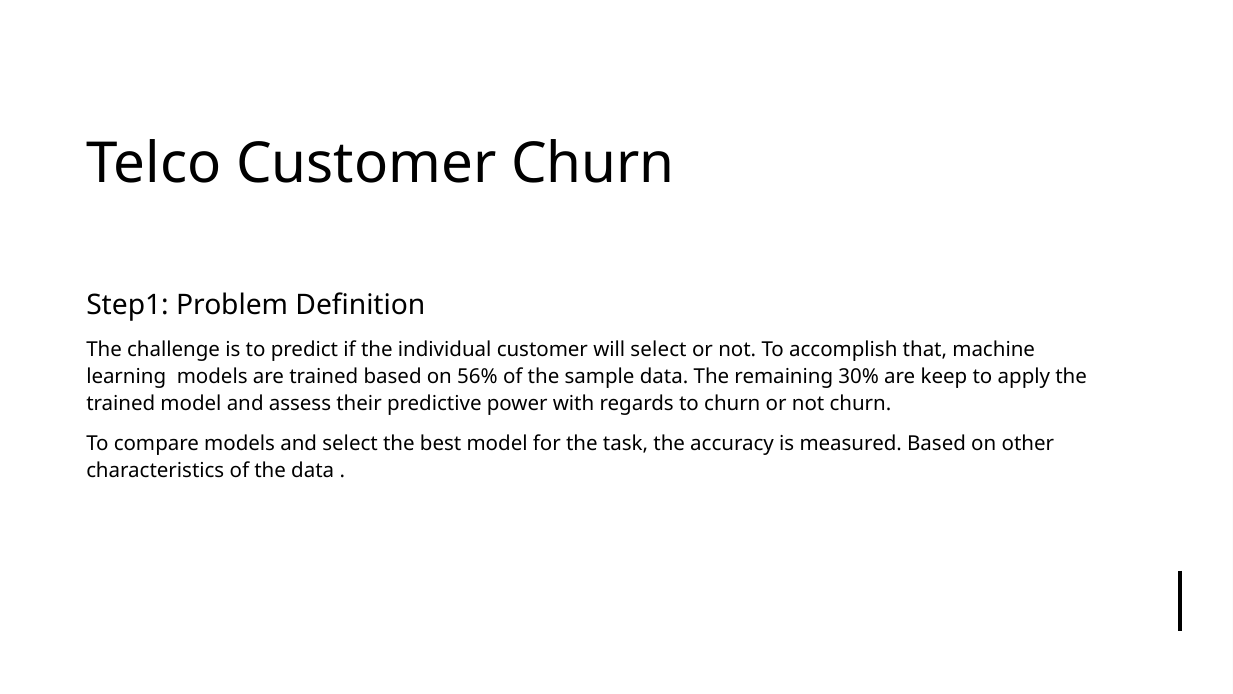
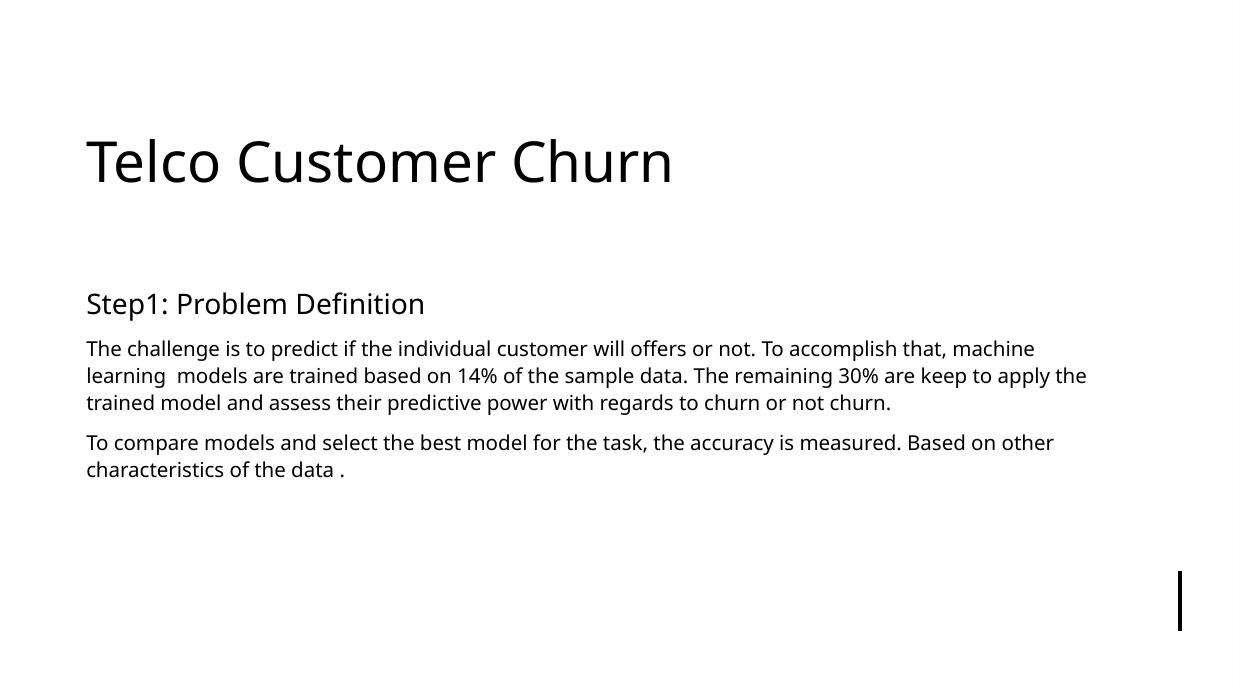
will select: select -> offers
56%: 56% -> 14%
